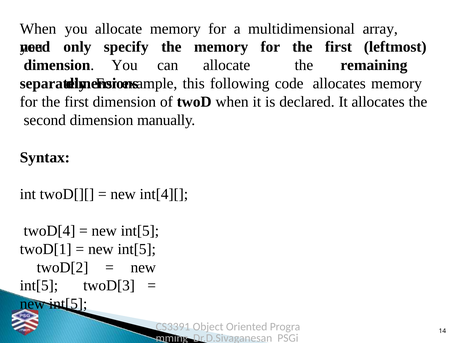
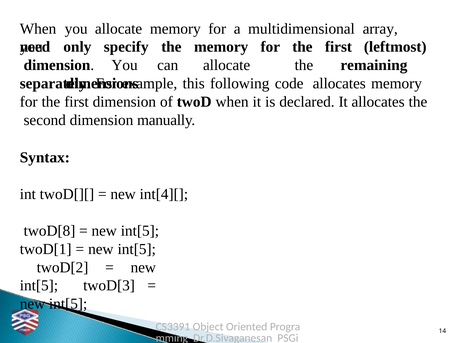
twoD[4: twoD[4 -> twoD[8
